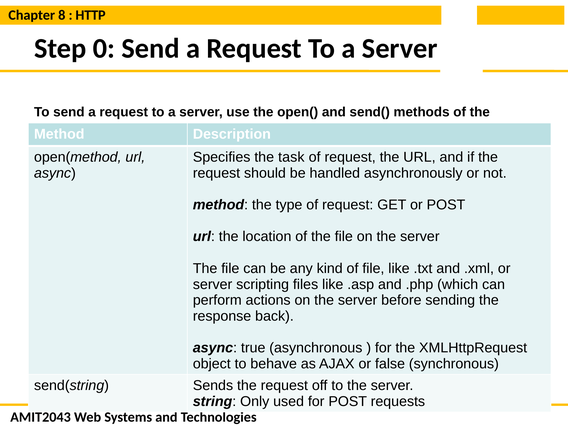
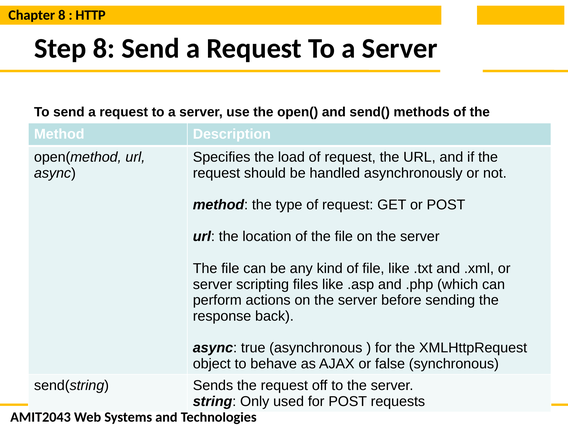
Step 0: 0 -> 8
task: task -> load
